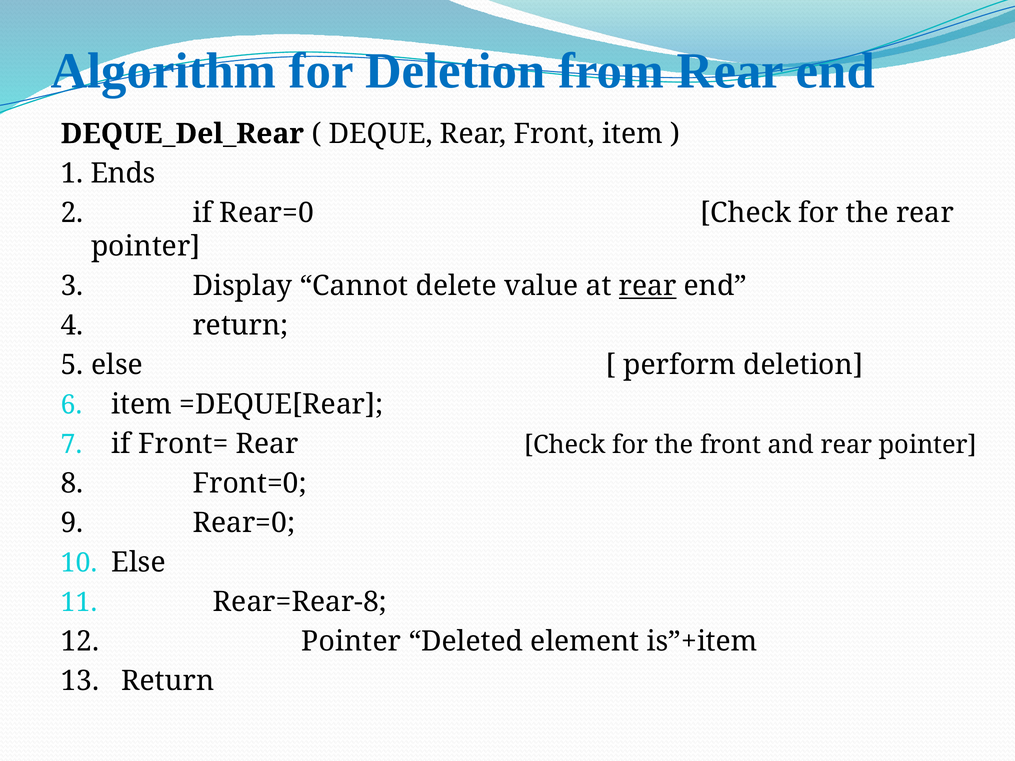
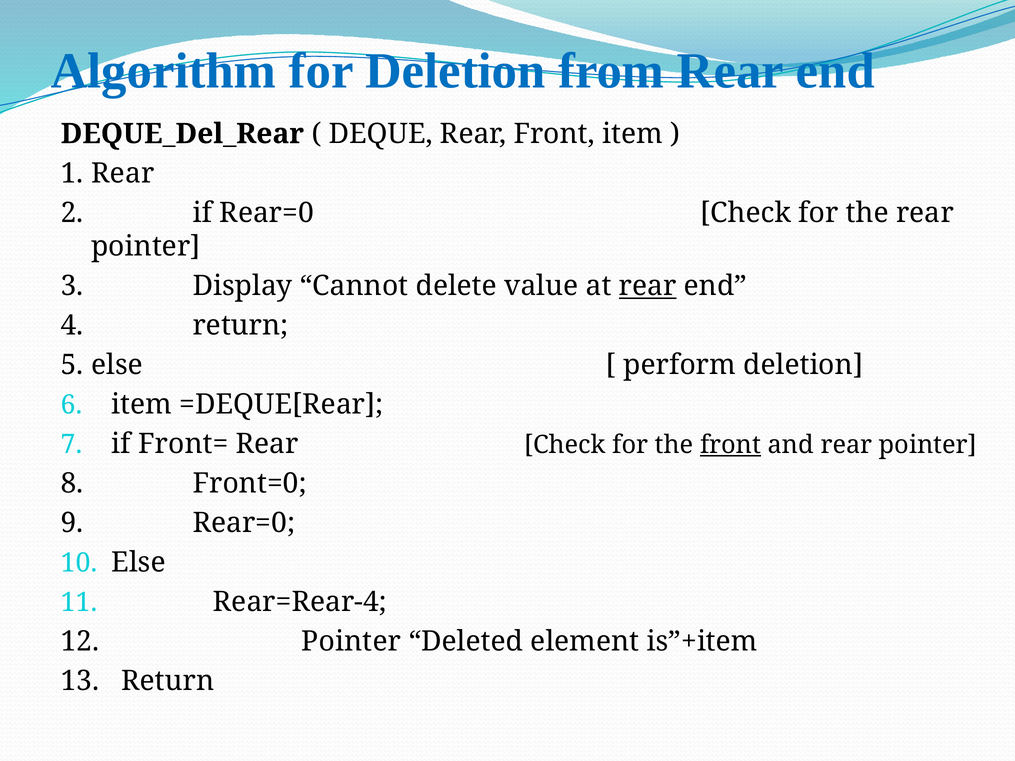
1 Ends: Ends -> Rear
front at (731, 445) underline: none -> present
Rear=Rear-8: Rear=Rear-8 -> Rear=Rear-4
